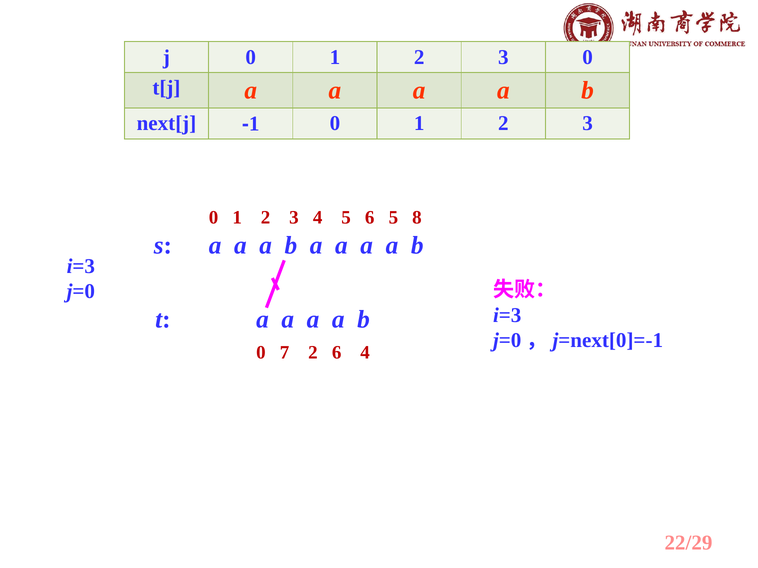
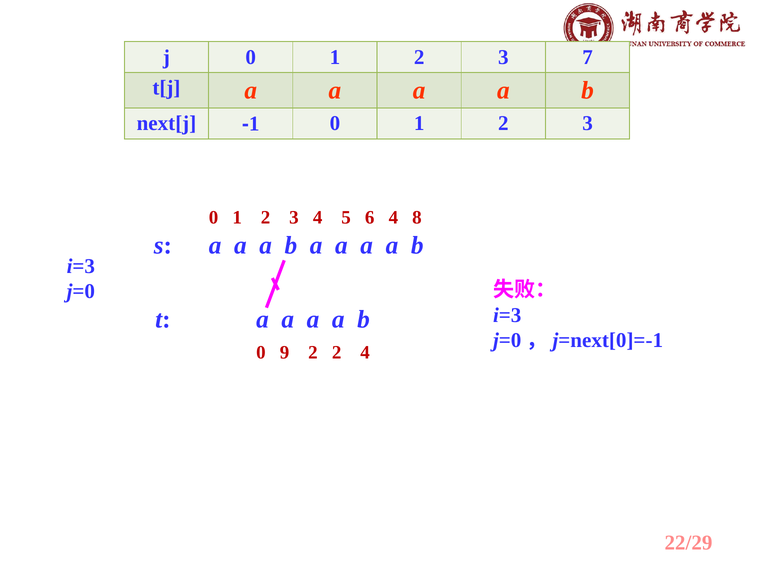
3 0: 0 -> 7
6 5: 5 -> 4
7: 7 -> 9
2 6: 6 -> 2
